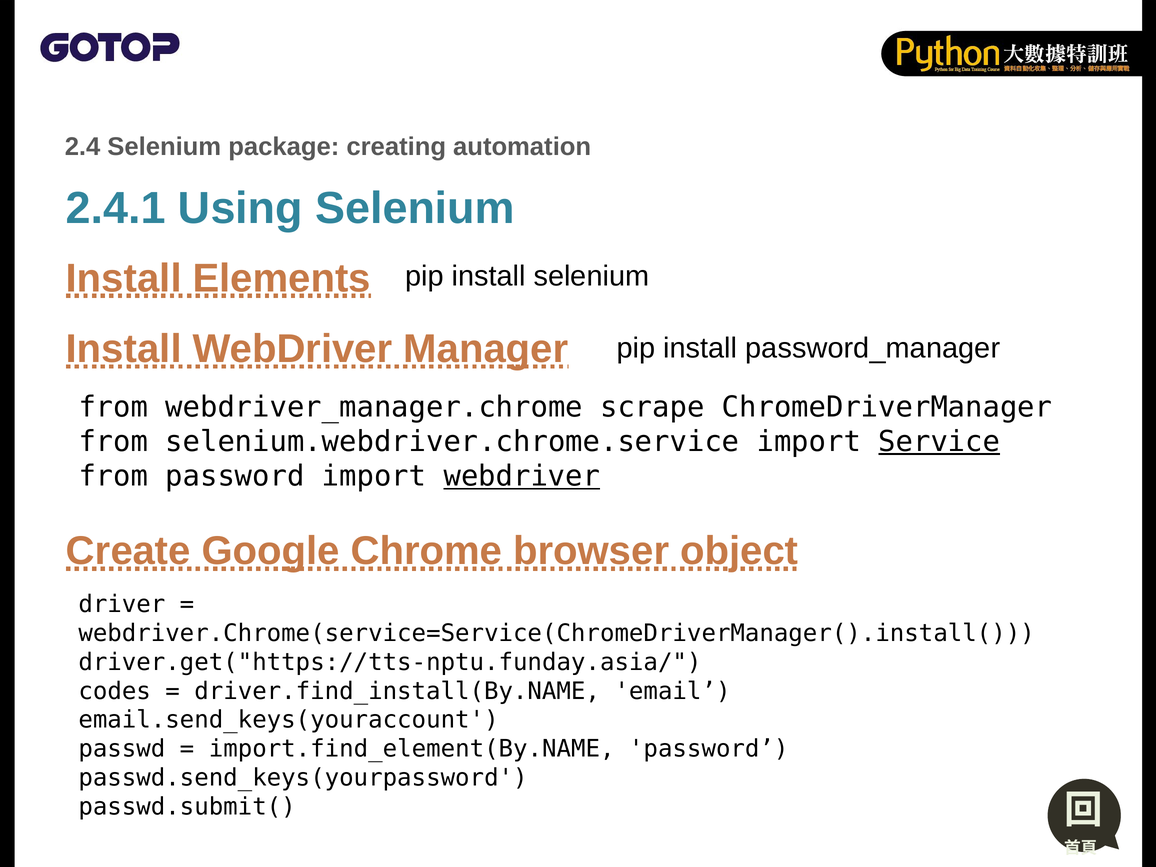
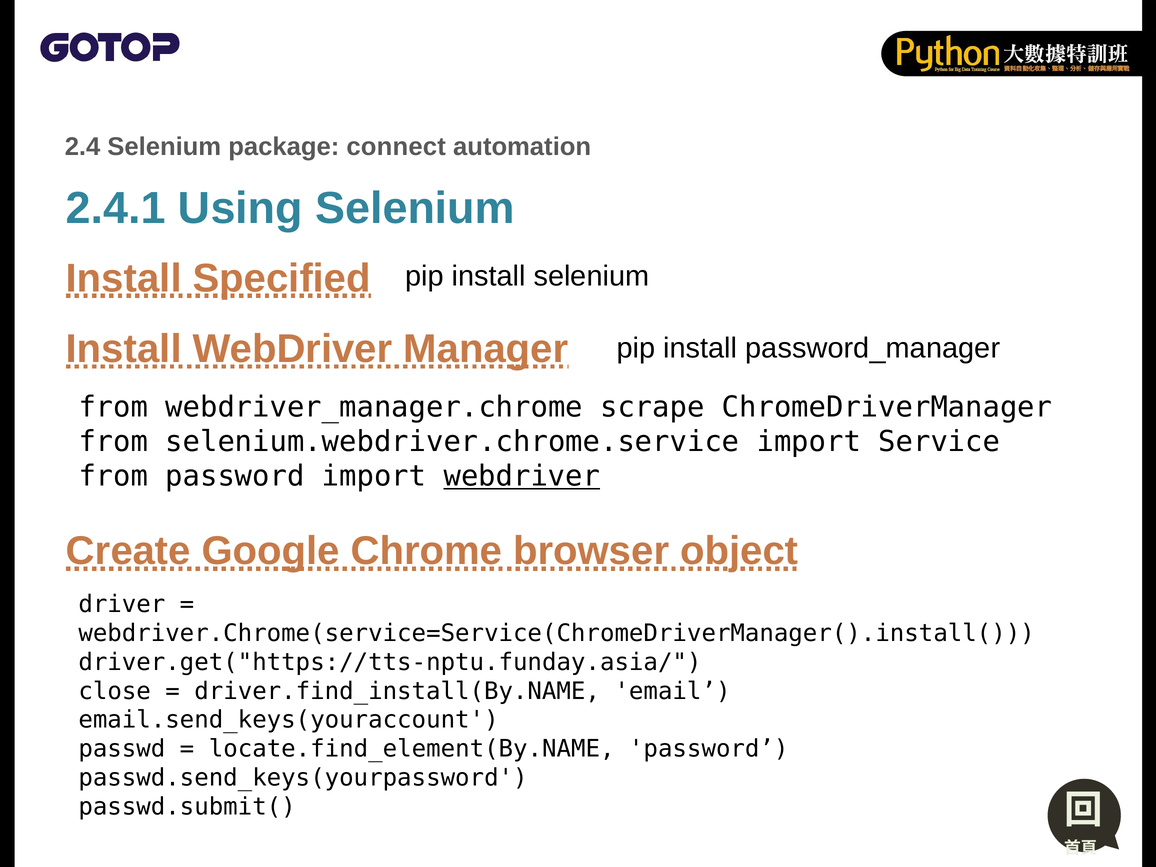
creating: creating -> connect
Elements: Elements -> Specified
Service underline: present -> none
codes: codes -> close
import.find_element(By.NAME: import.find_element(By.NAME -> locate.find_element(By.NAME
